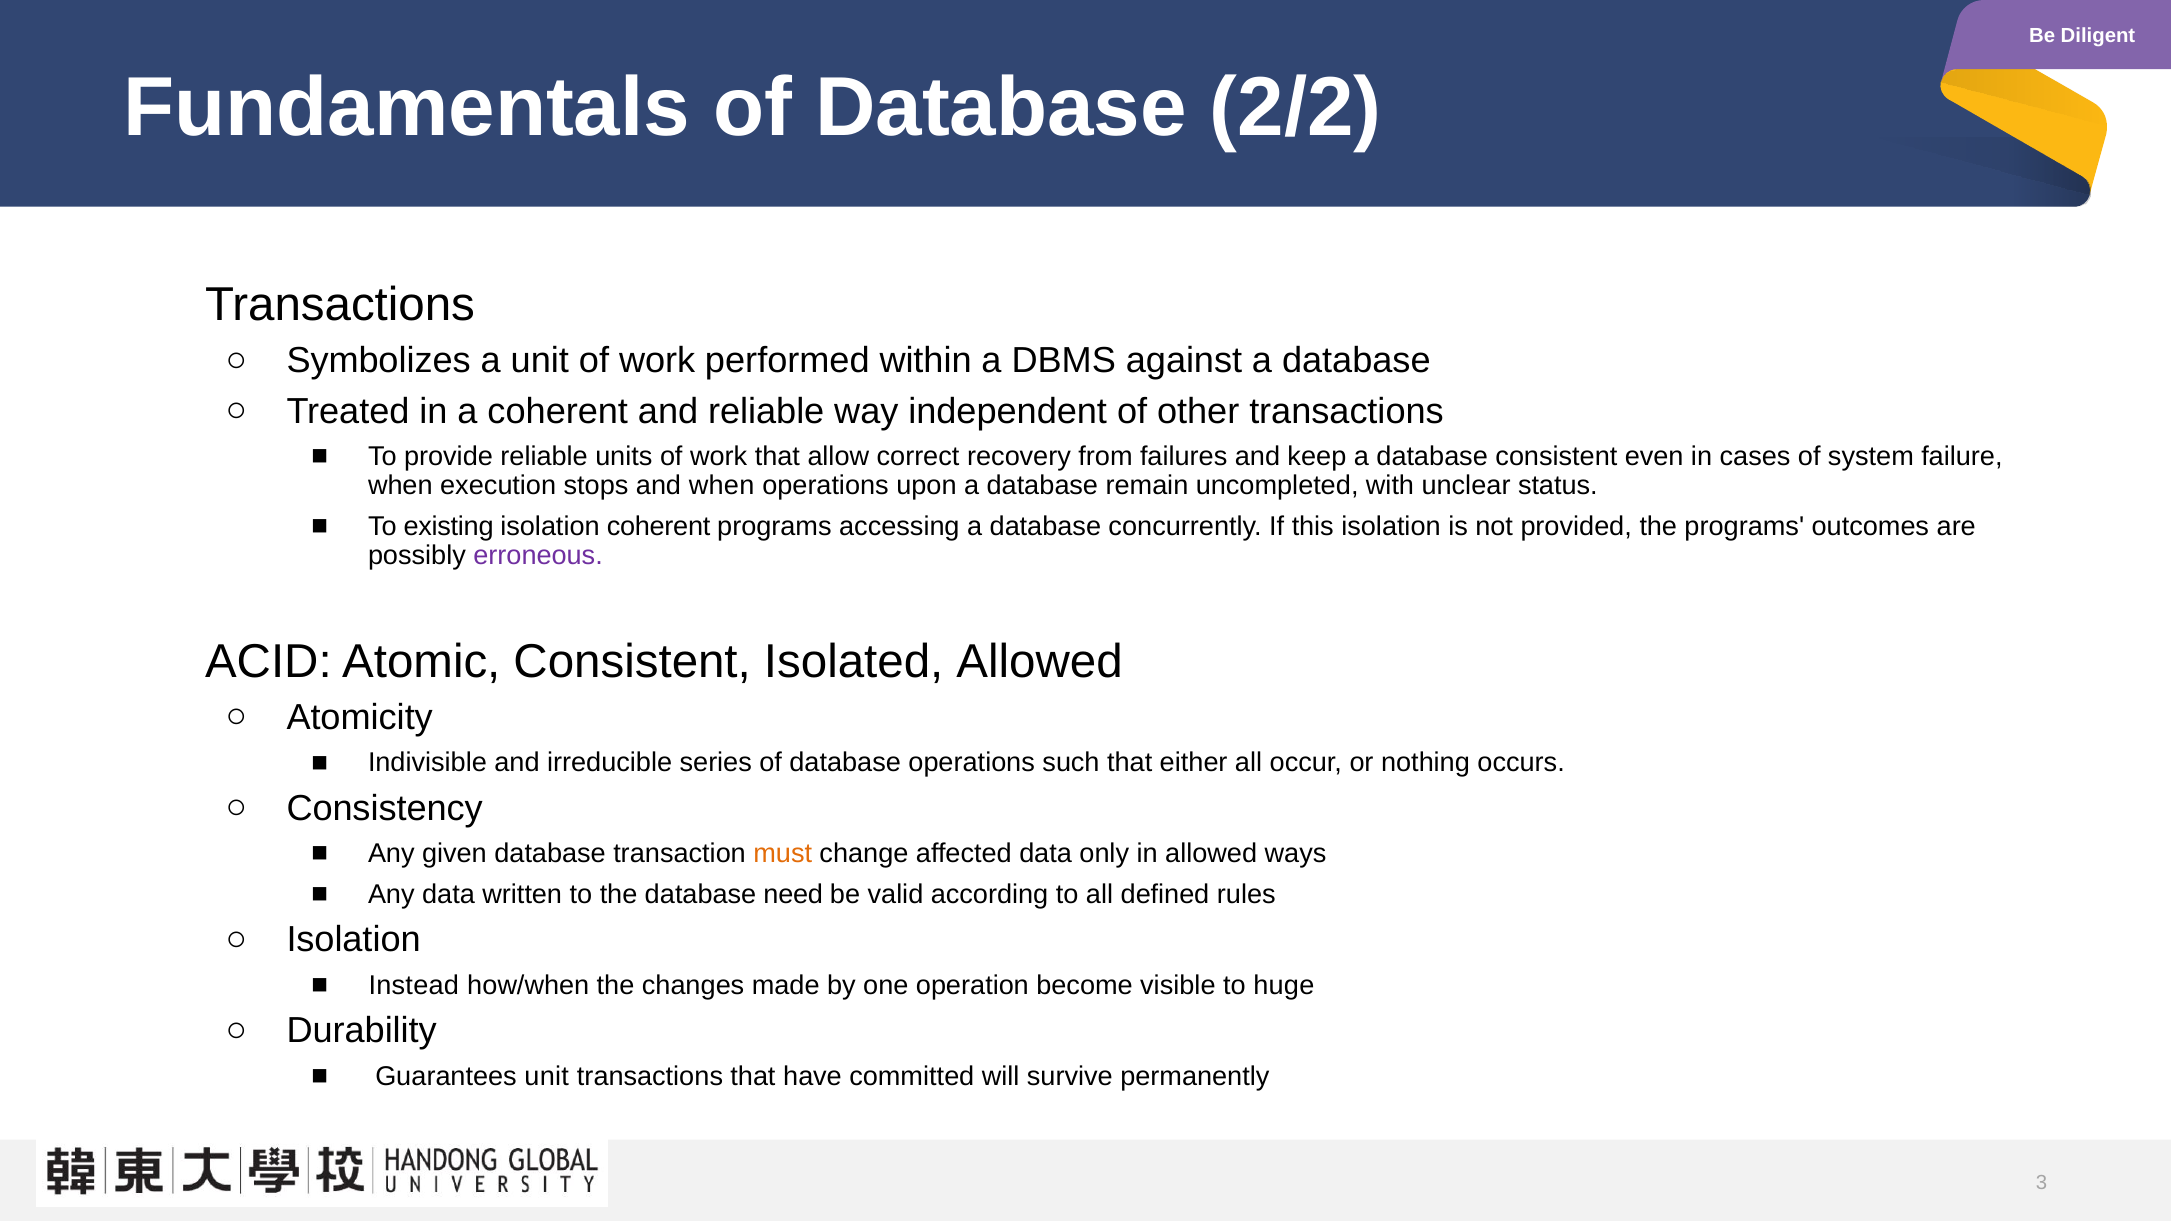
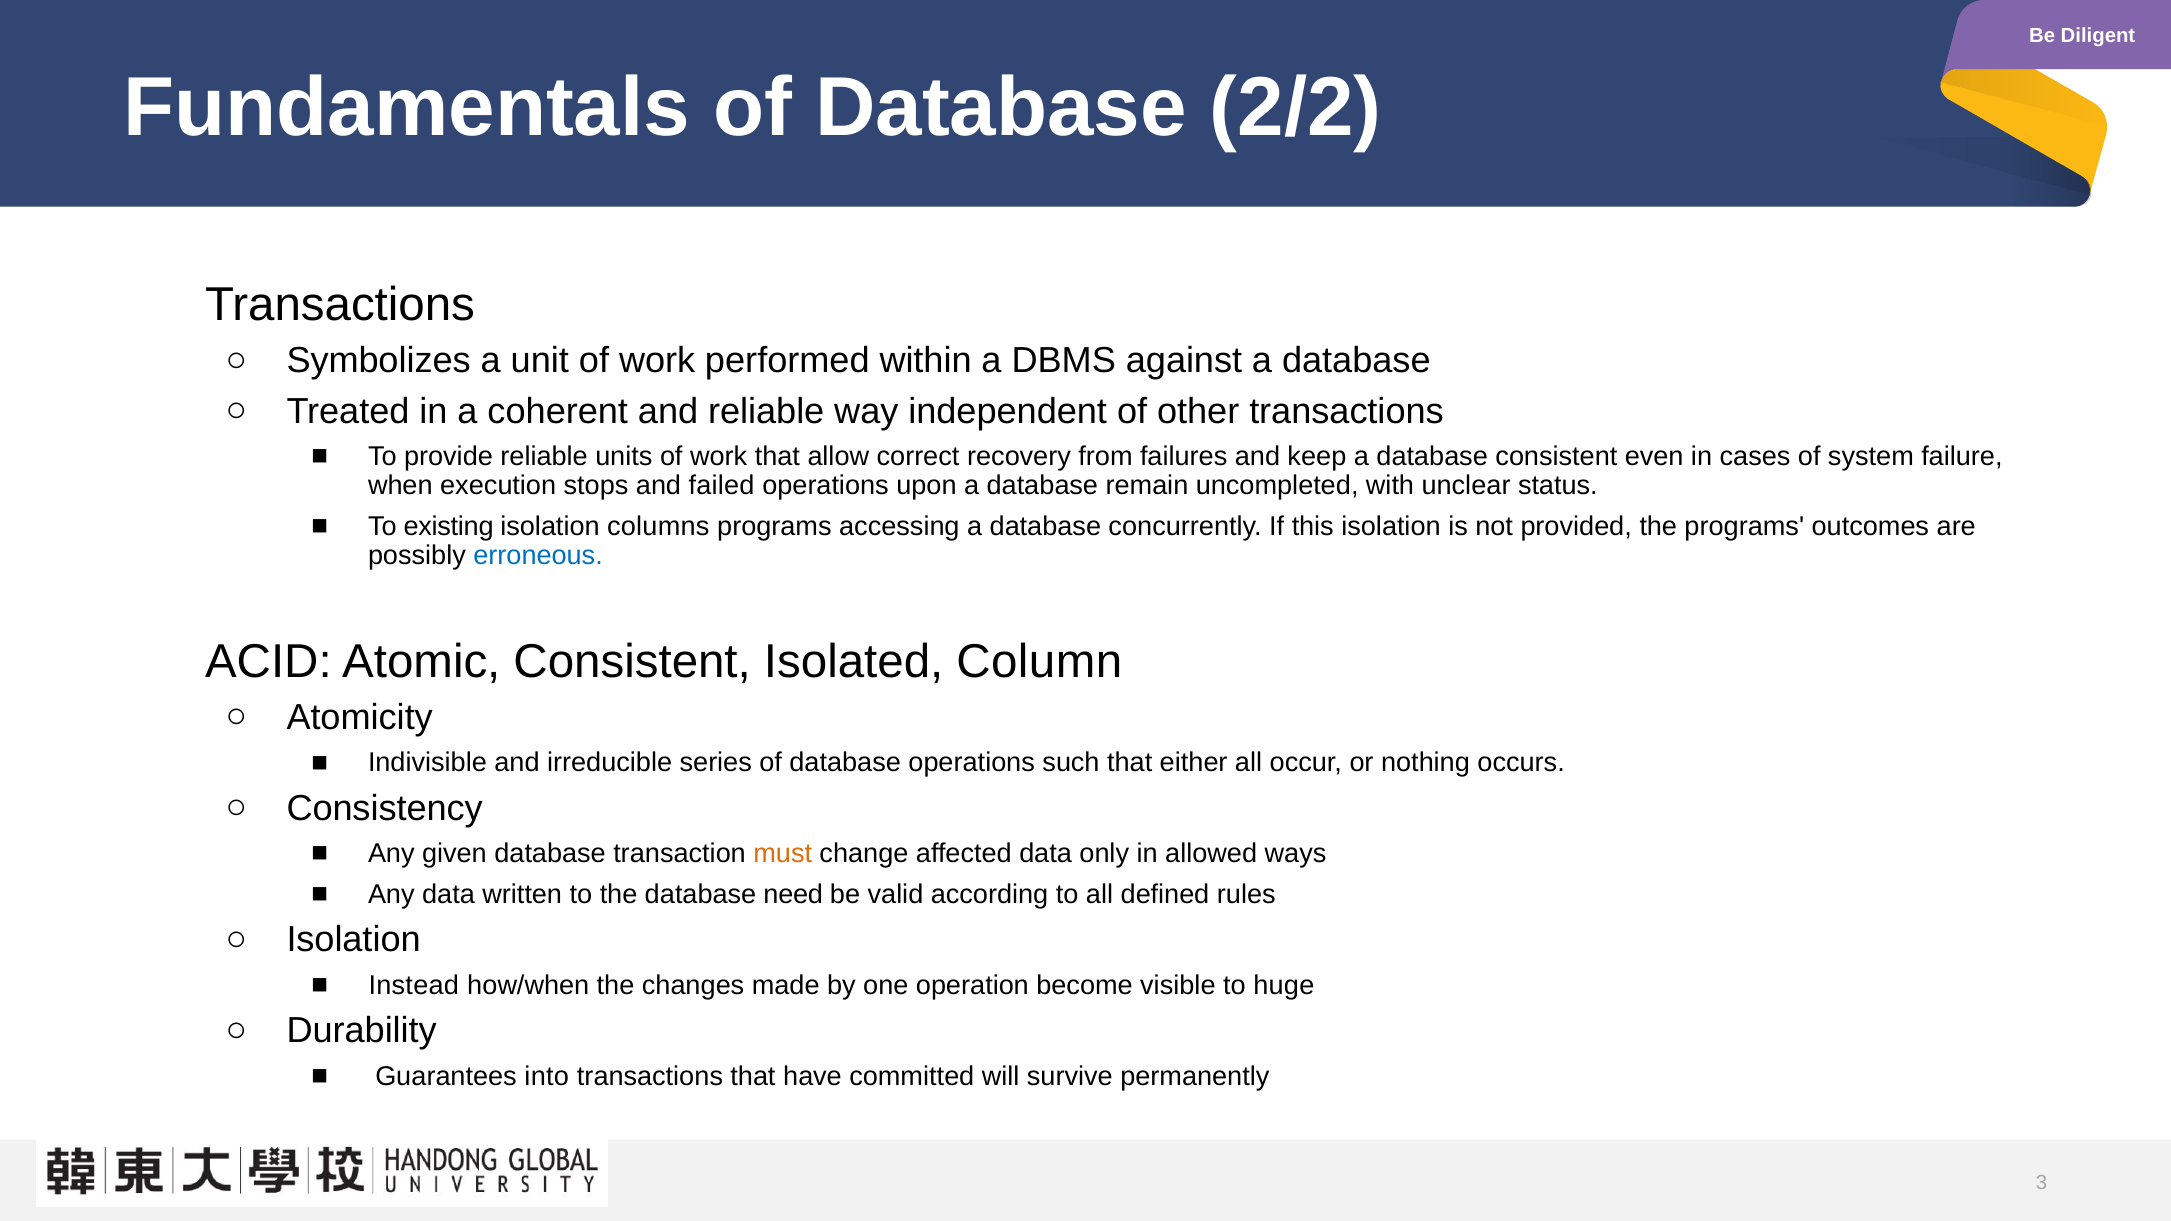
and when: when -> failed
isolation coherent: coherent -> columns
erroneous colour: purple -> blue
Isolated Allowed: Allowed -> Column
Guarantees unit: unit -> into
